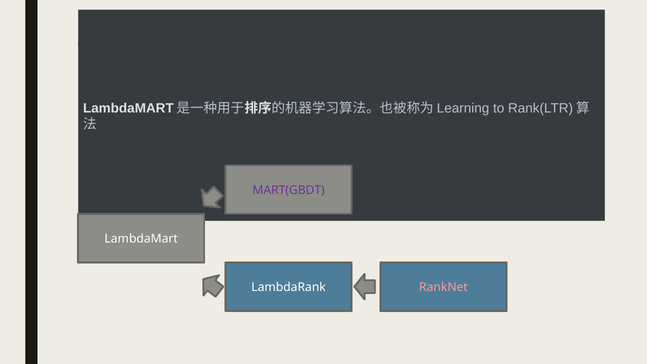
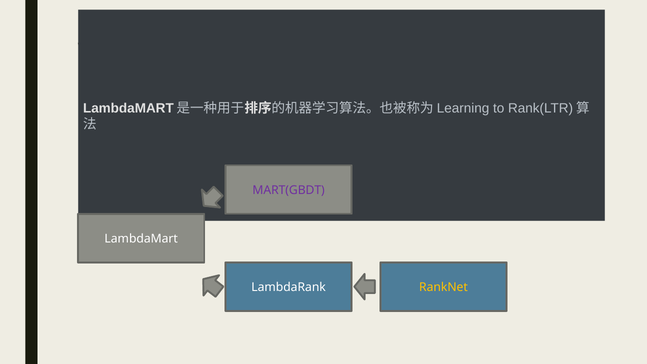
RankNet colour: pink -> yellow
